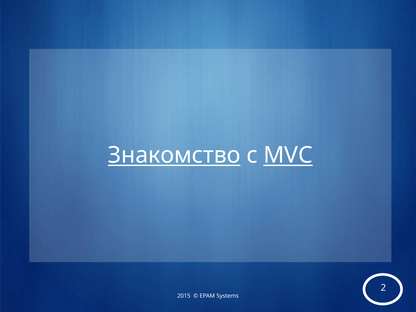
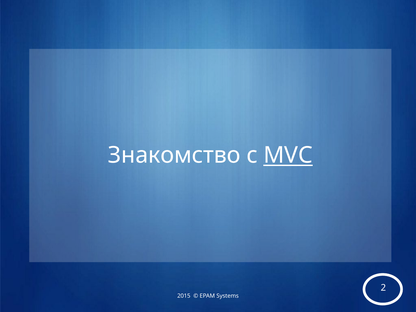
Знакомство underline: present -> none
